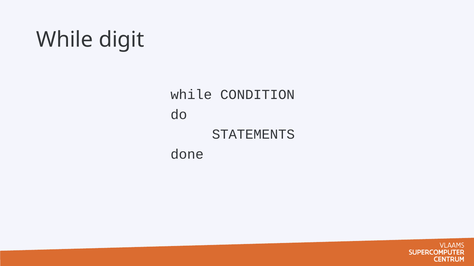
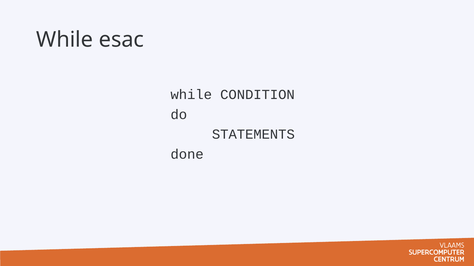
digit: digit -> esac
